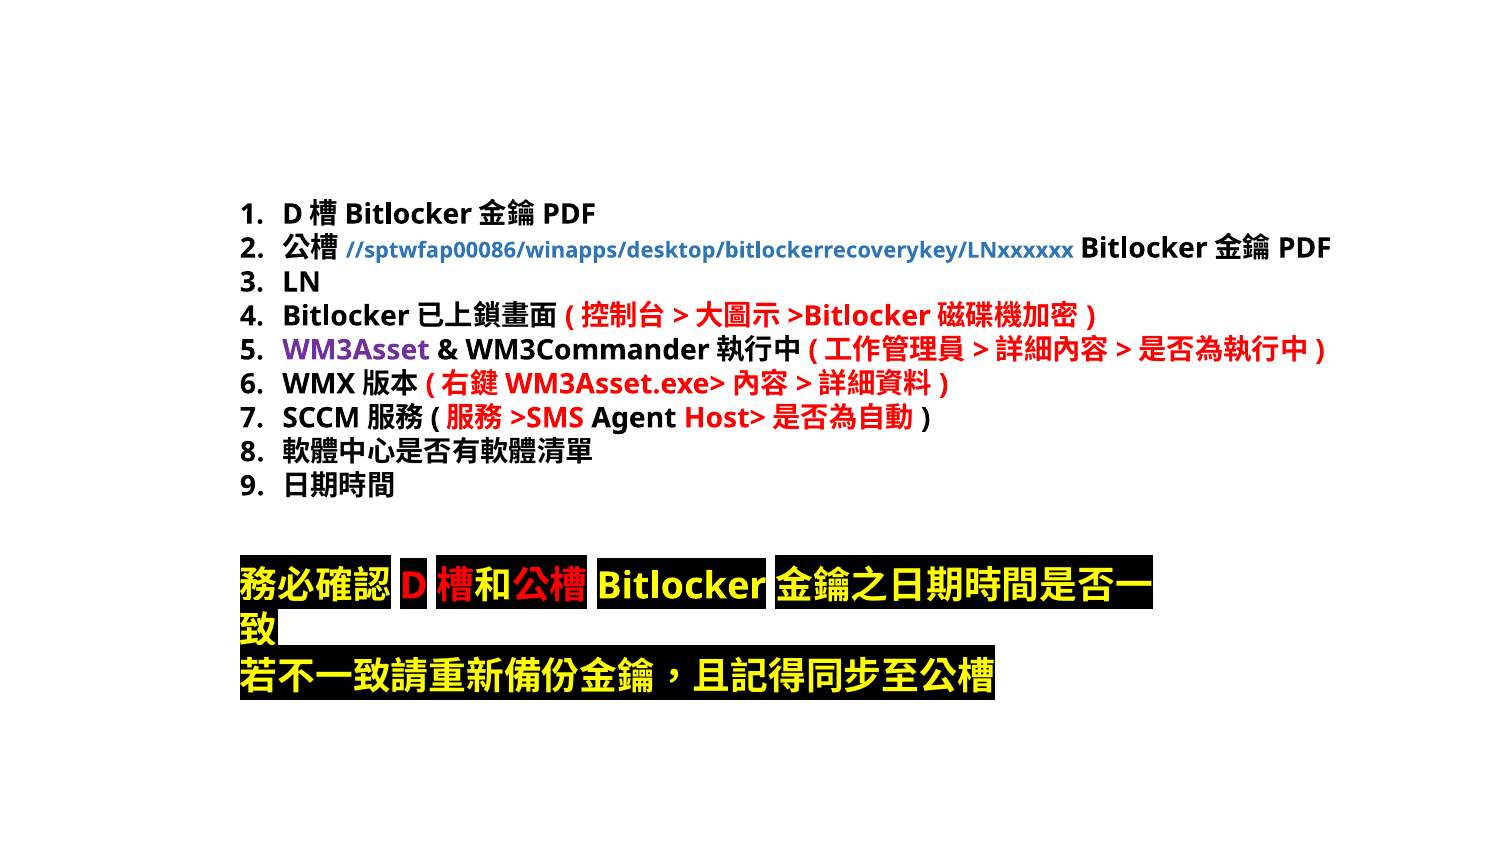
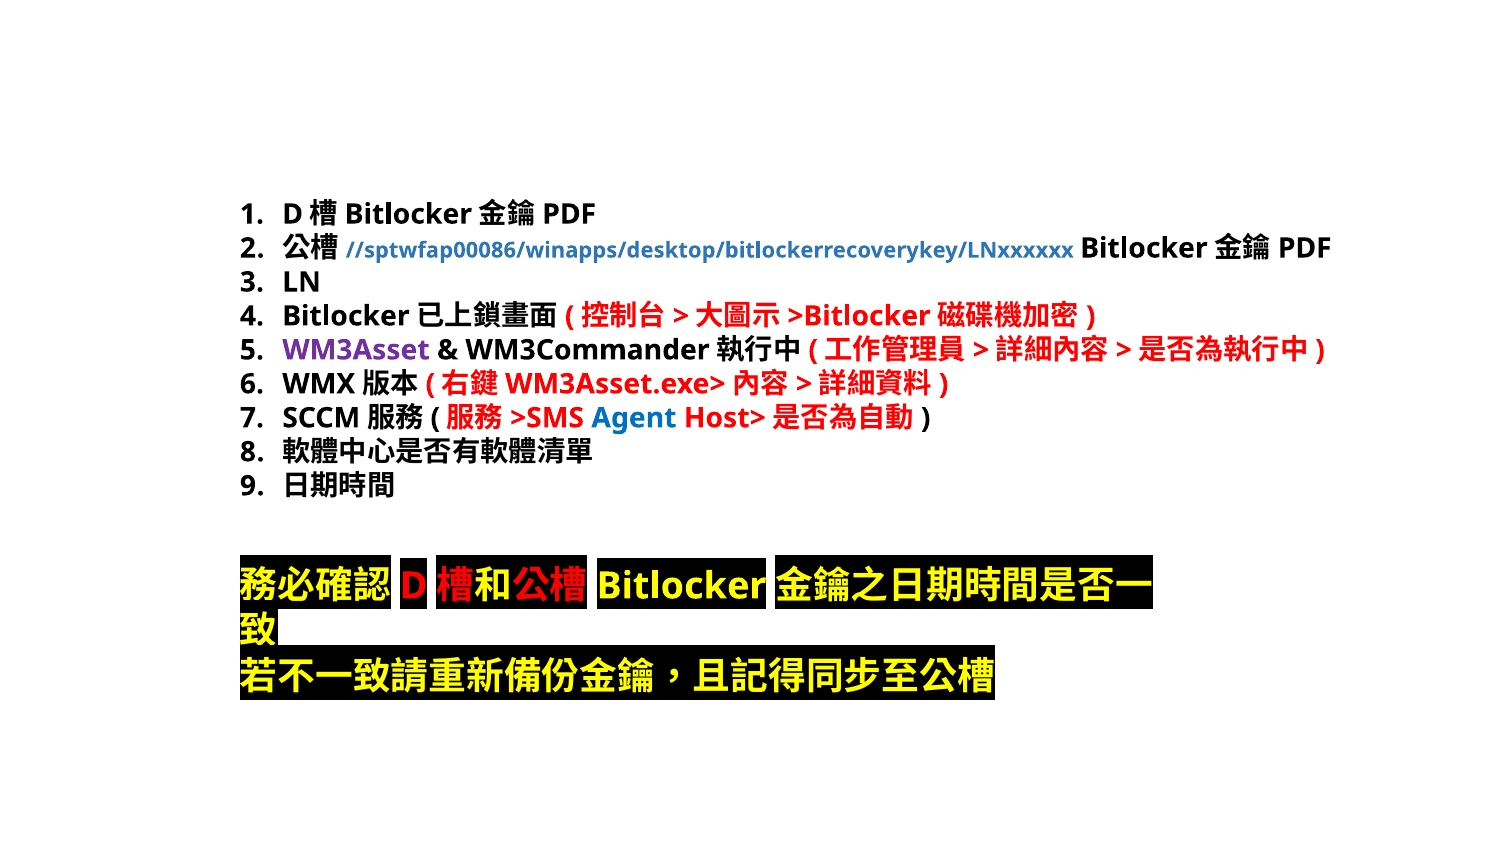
Agent colour: black -> blue
